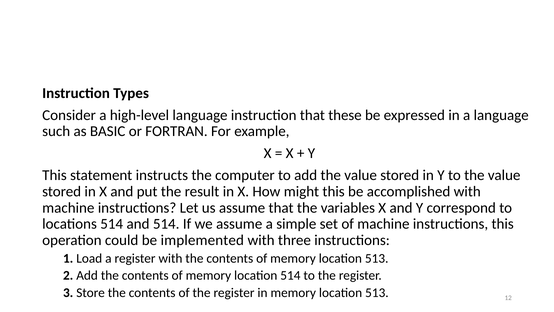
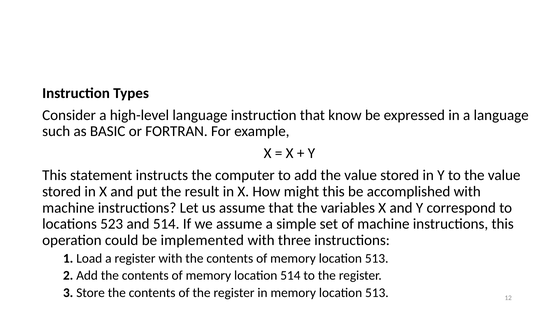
these: these -> know
locations 514: 514 -> 523
